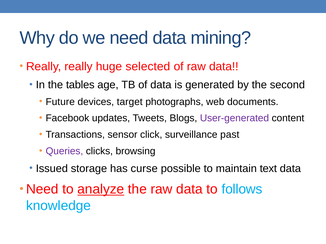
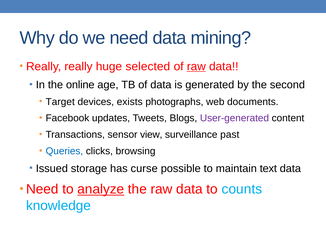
raw at (196, 67) underline: none -> present
tables: tables -> online
Future: Future -> Target
target: target -> exists
click: click -> view
Queries colour: purple -> blue
follows: follows -> counts
